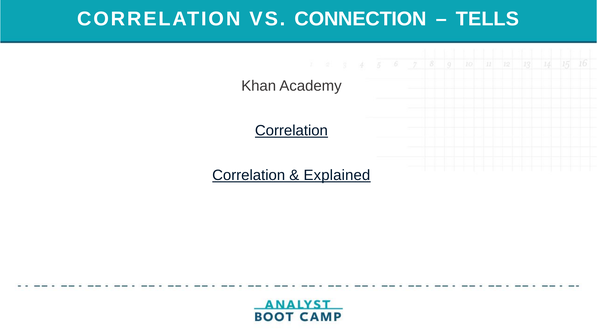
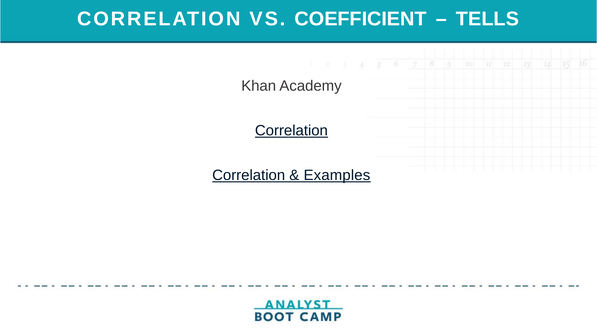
CONNECTION: CONNECTION -> COEFFICIENT
Explained: Explained -> Examples
